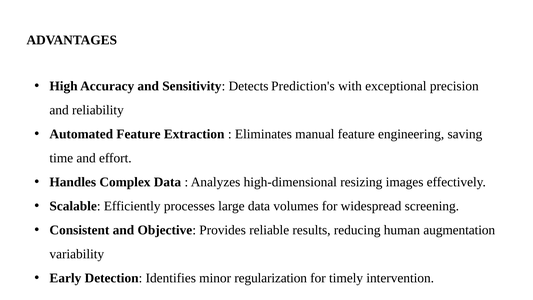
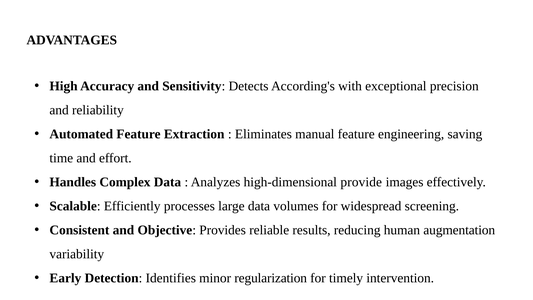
Prediction's: Prediction's -> According's
resizing: resizing -> provide
